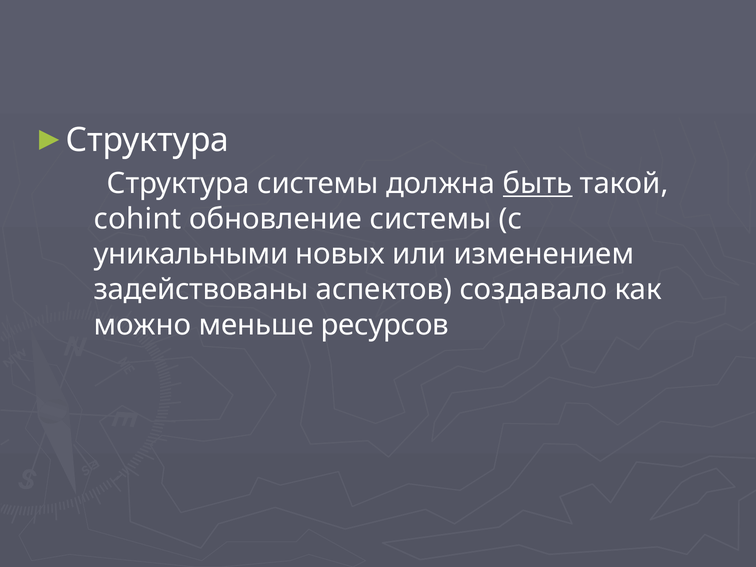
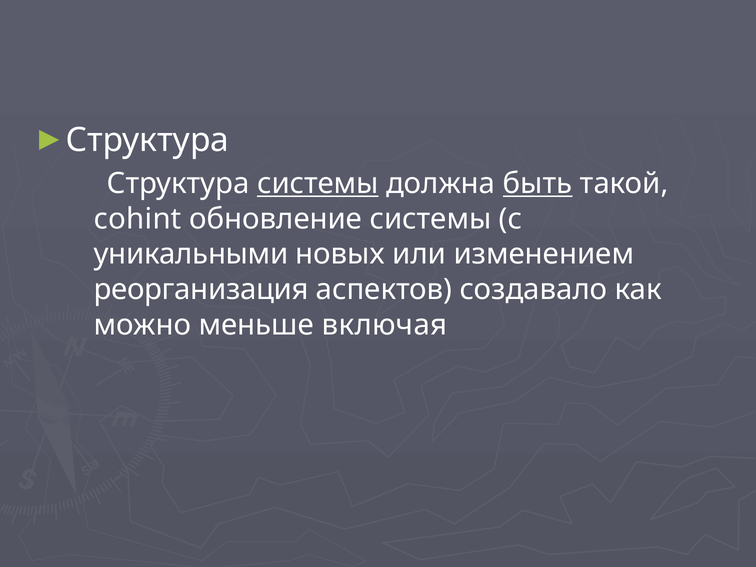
системы at (318, 184) underline: none -> present
задействованы: задействованы -> реорганизация
ресурсов: ресурсов -> включая
